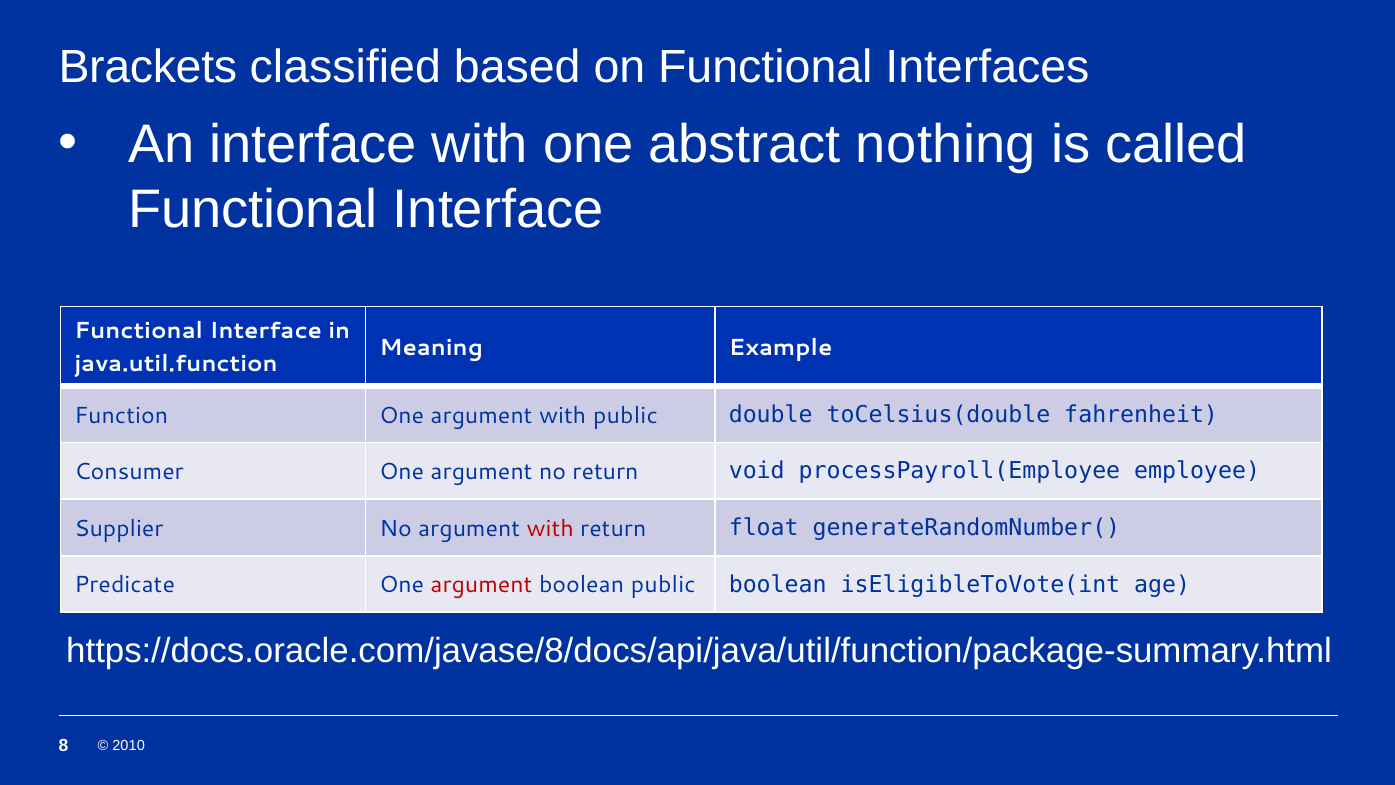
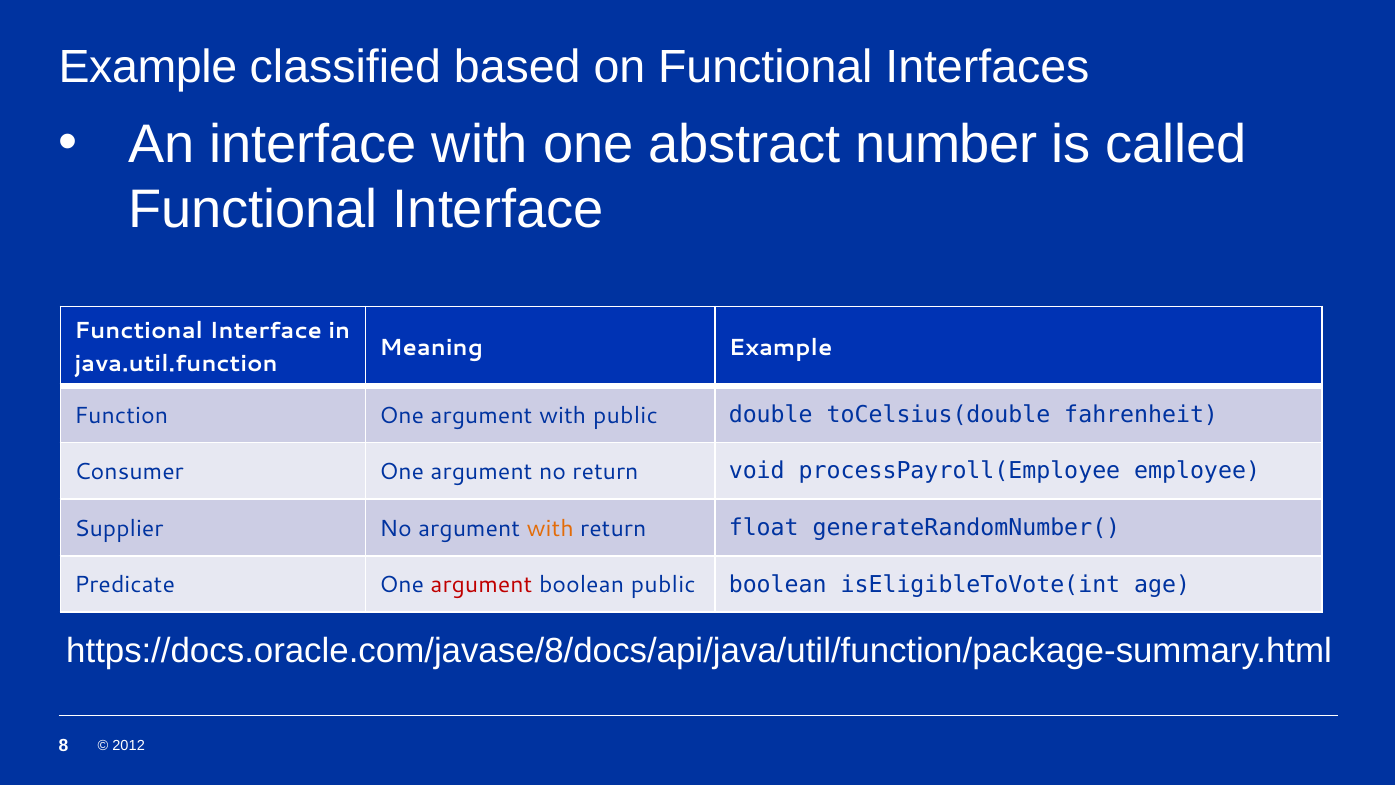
Brackets at (148, 67): Brackets -> Example
nothing: nothing -> number
with at (550, 528) colour: red -> orange
2010: 2010 -> 2012
